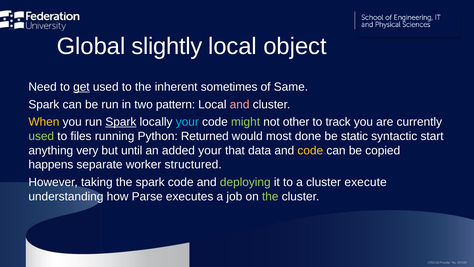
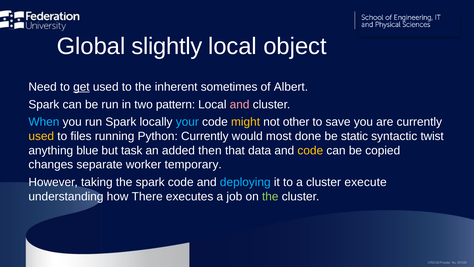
Same: Same -> Albert
When colour: yellow -> light blue
Spark at (121, 122) underline: present -> none
might colour: light green -> yellow
track: track -> save
used at (41, 136) colour: light green -> yellow
Python Returned: Returned -> Currently
start: start -> twist
very: very -> blue
until: until -> task
added your: your -> then
happens: happens -> changes
structured: structured -> temporary
deploying colour: light green -> light blue
Parse: Parse -> There
